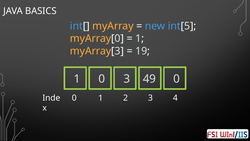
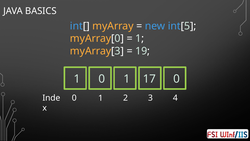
0 3: 3 -> 1
49: 49 -> 17
